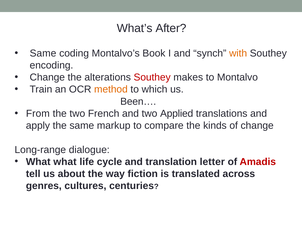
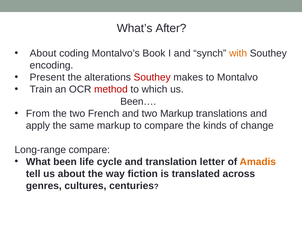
Same at (43, 53): Same -> About
Change at (47, 78): Change -> Present
method colour: orange -> red
two Applied: Applied -> Markup
Long-range dialogue: dialogue -> compare
What what: what -> been
Amadis colour: red -> orange
